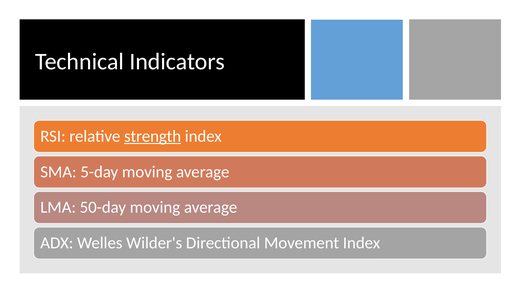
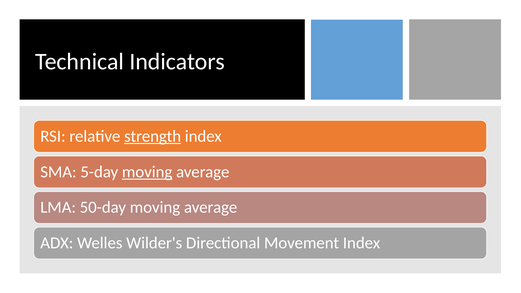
moving at (147, 172) underline: none -> present
